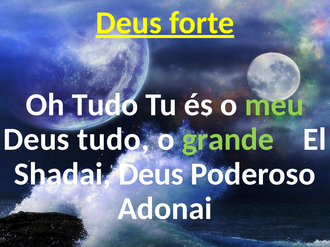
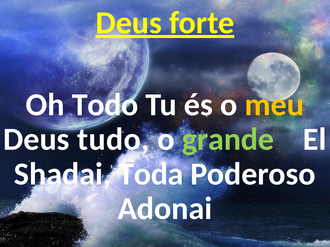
Oh Tudo: Tudo -> Todo
meu colour: light green -> yellow
Shadai Deus: Deus -> Toda
